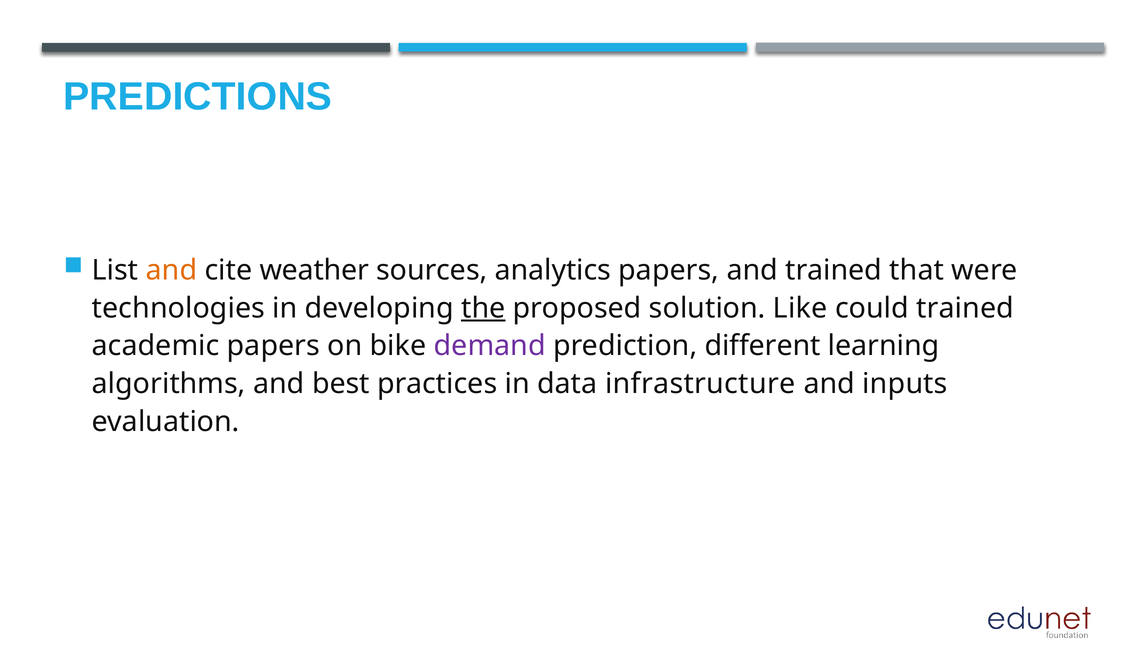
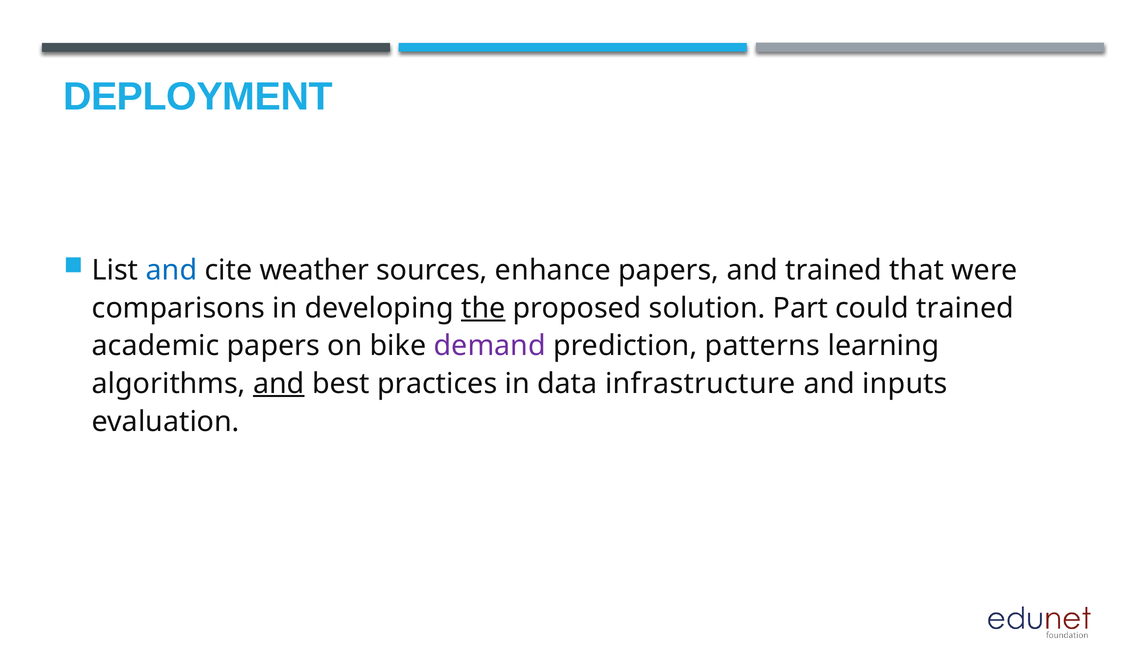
PREDICTIONS: PREDICTIONS -> DEPLOYMENT
and at (171, 270) colour: orange -> blue
analytics: analytics -> enhance
technologies: technologies -> comparisons
Like: Like -> Part
different: different -> patterns
and at (279, 384) underline: none -> present
